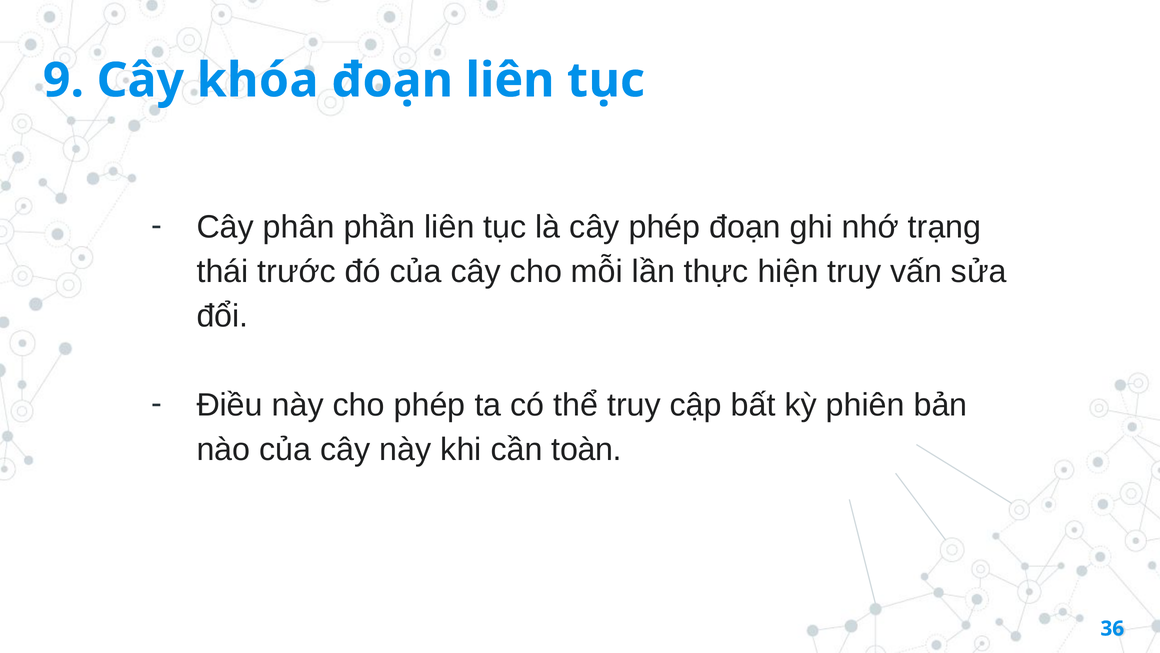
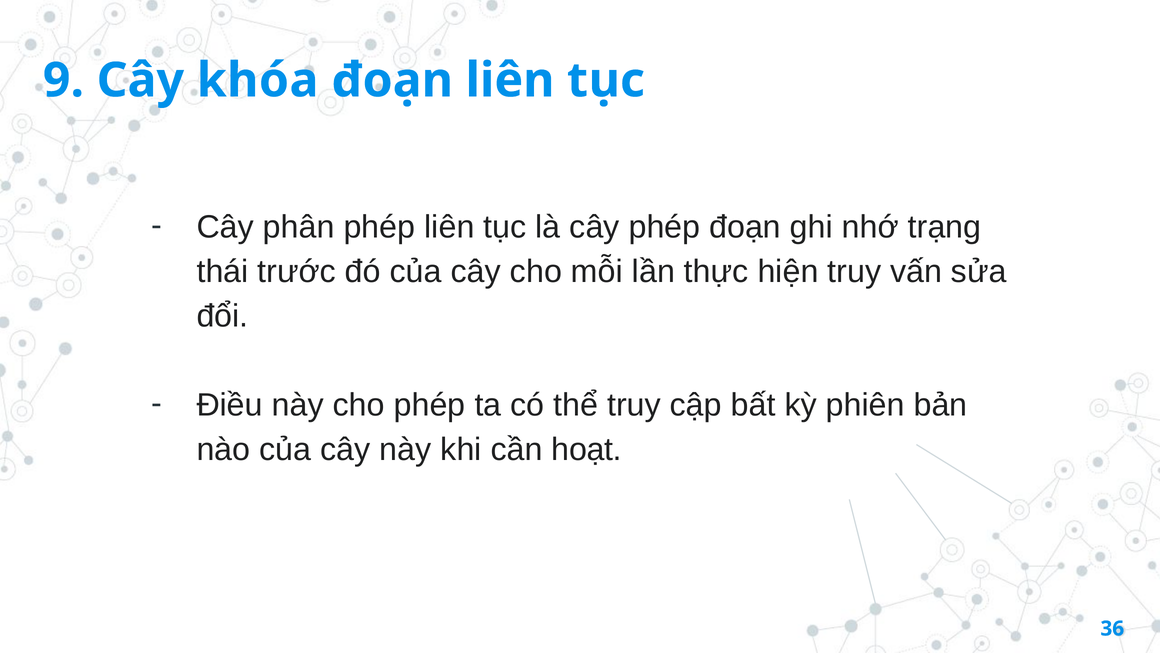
phân phần: phần -> phép
toàn: toàn -> hoạt
